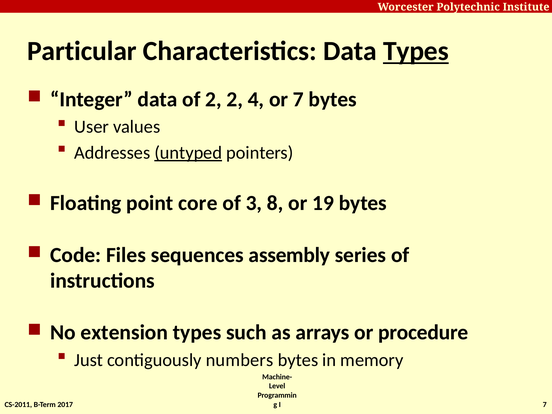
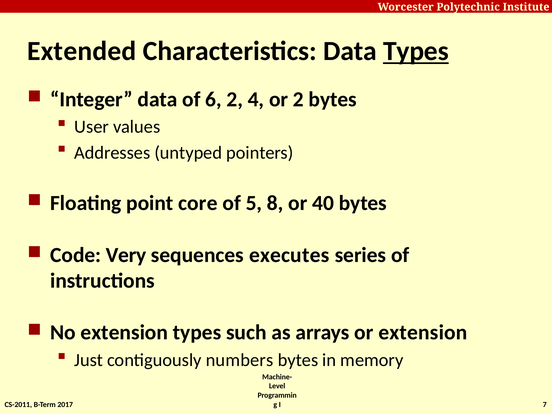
Particular: Particular -> Extended
of 2: 2 -> 6
or 7: 7 -> 2
untyped underline: present -> none
3: 3 -> 5
19: 19 -> 40
Files: Files -> Very
assembly: assembly -> executes
or procedure: procedure -> extension
